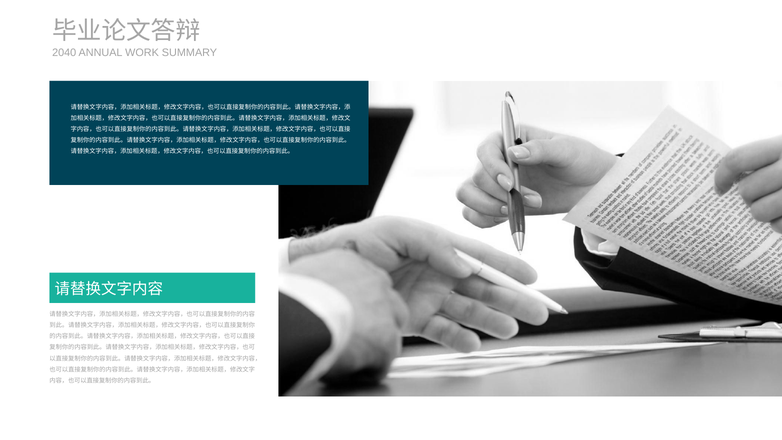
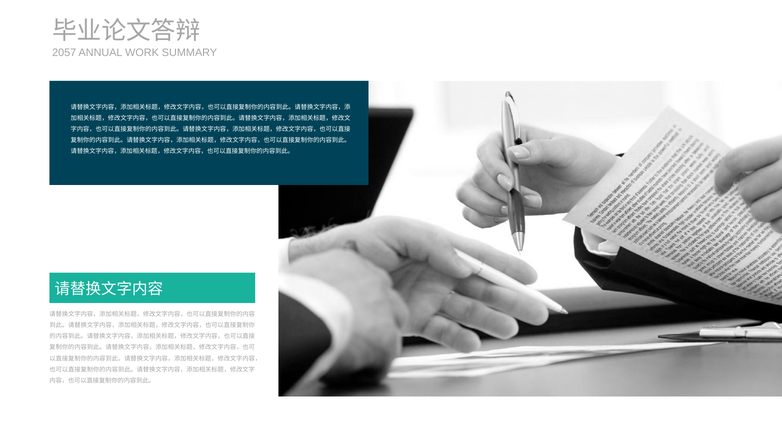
2040: 2040 -> 2057
